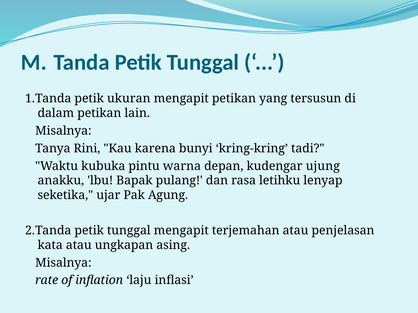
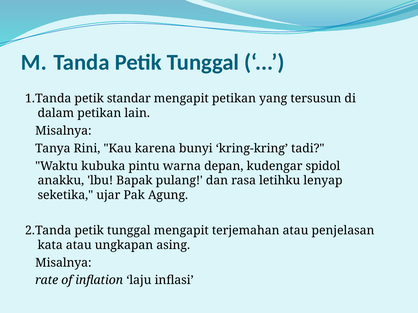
ukuran: ukuran -> standar
ujung: ujung -> spidol
